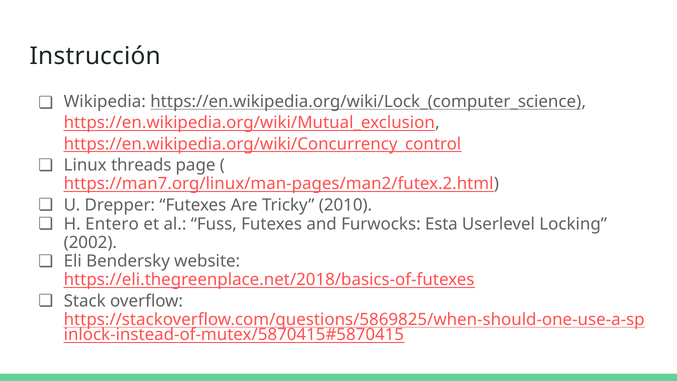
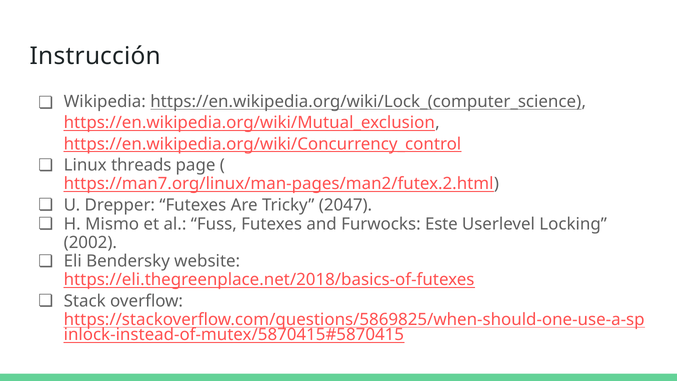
2010: 2010 -> 2047
Entero: Entero -> Mismo
Esta: Esta -> Este
